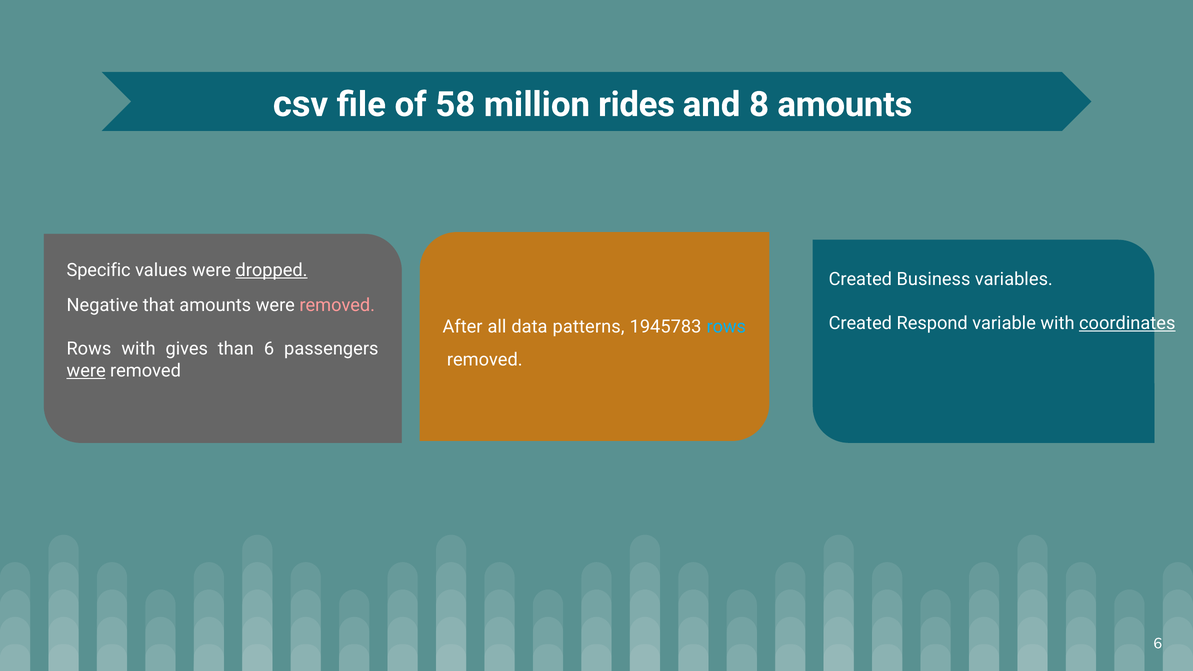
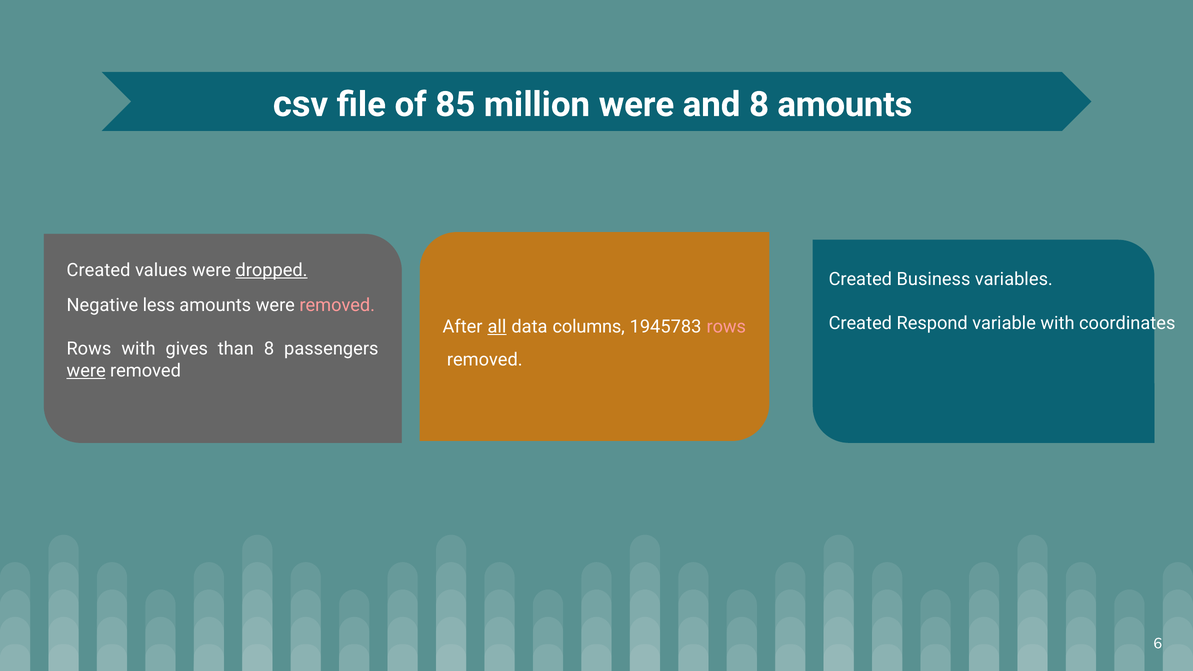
58: 58 -> 85
million rides: rides -> were
Specific at (99, 270): Specific -> Created
that: that -> less
coordinates underline: present -> none
all underline: none -> present
patterns: patterns -> columns
rows at (726, 327) colour: light blue -> pink
than 6: 6 -> 8
